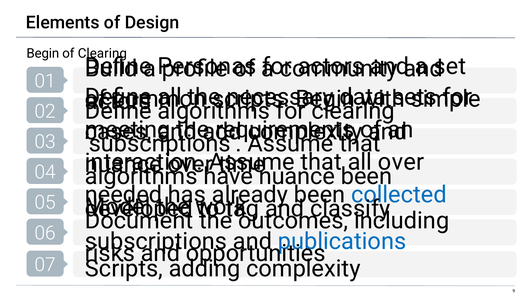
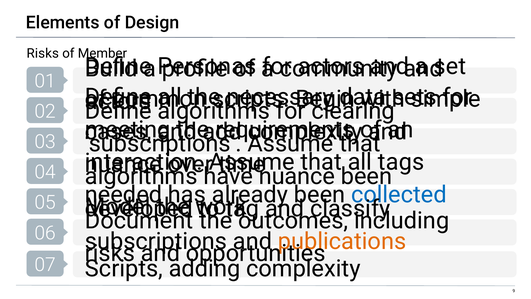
Begin at (43, 53): Begin -> Risks
of Clearing: Clearing -> Member
over at (401, 162): over -> tags
publications colour: blue -> orange
